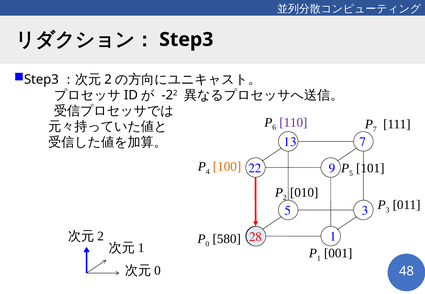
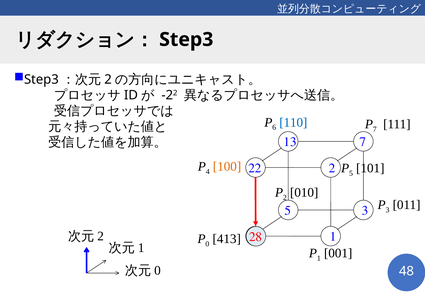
110 colour: purple -> blue
22 9: 9 -> 2
580: 580 -> 413
